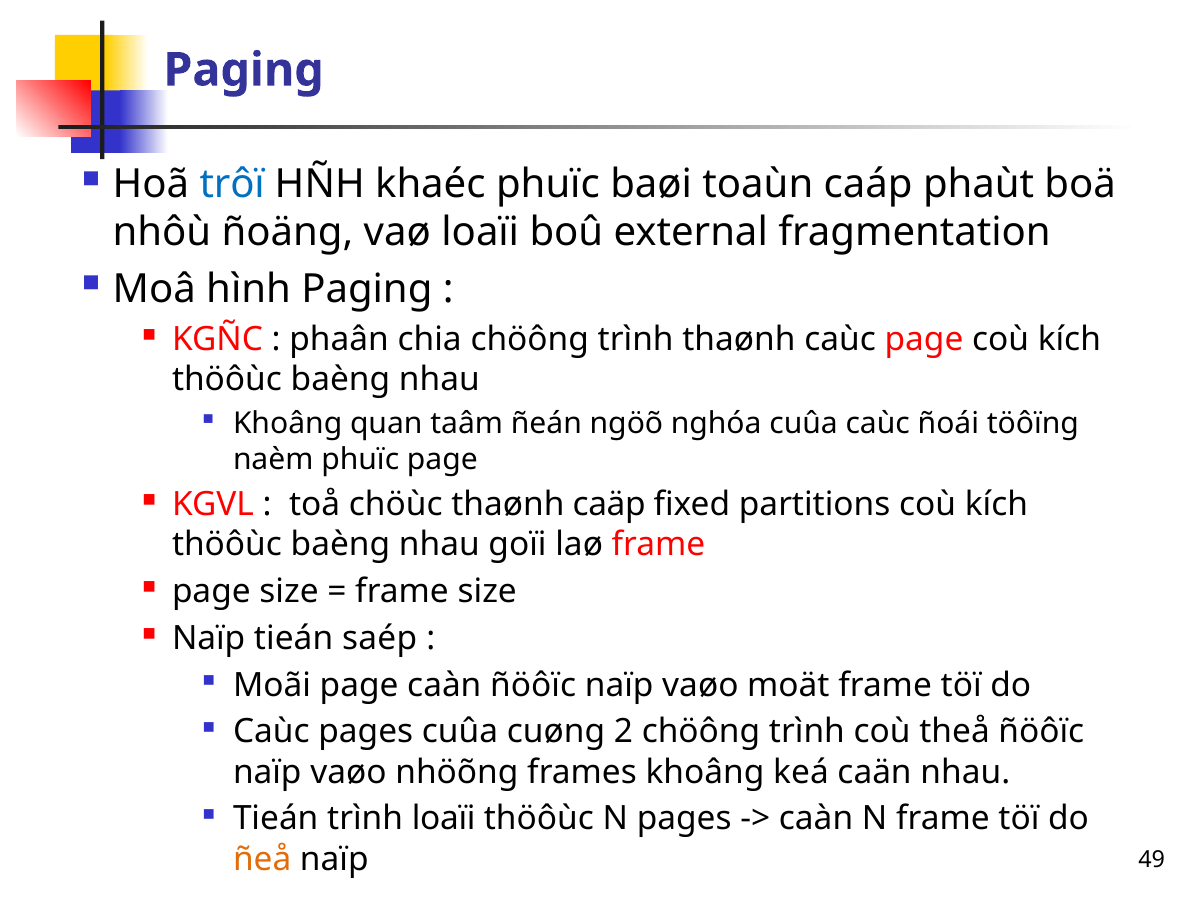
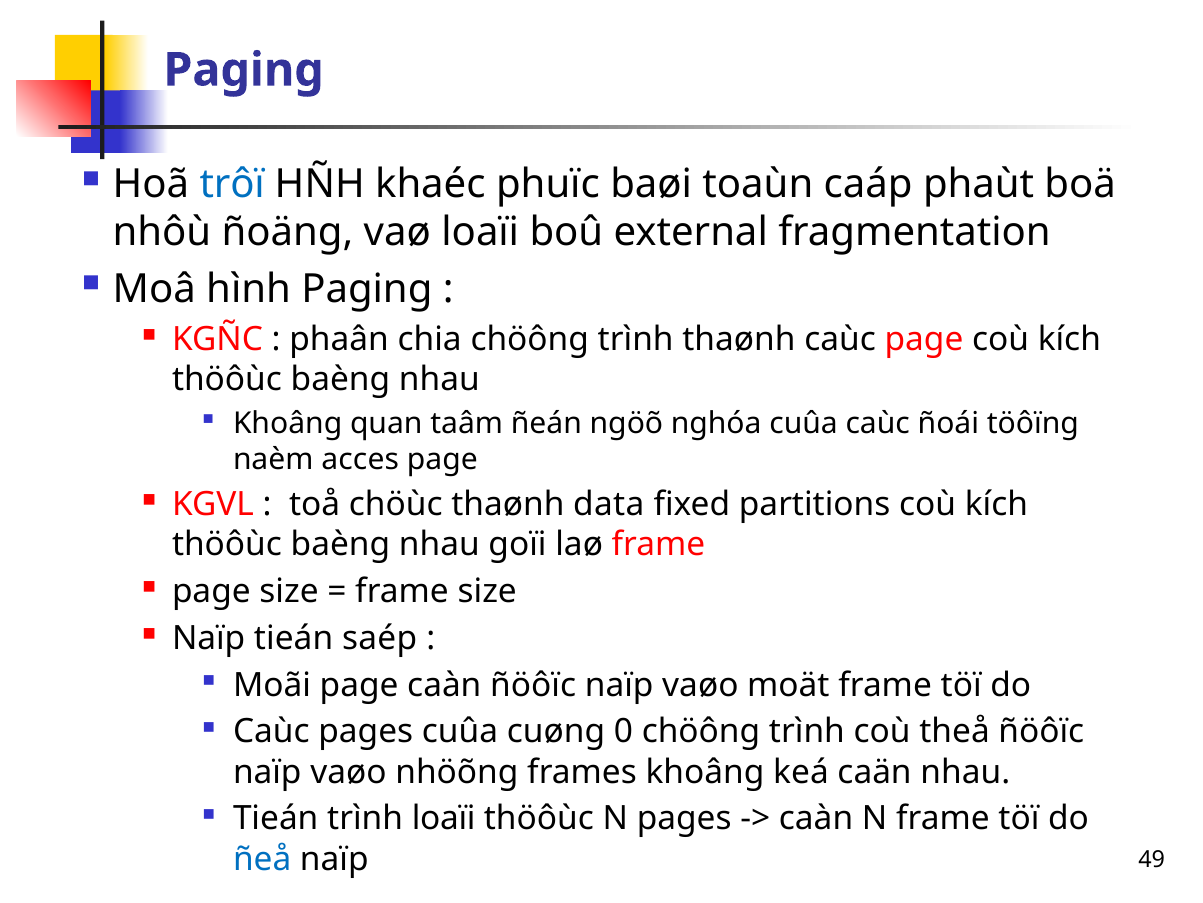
naèm phuïc: phuïc -> acces
caäp: caäp -> data
2: 2 -> 0
ñeå colour: orange -> blue
